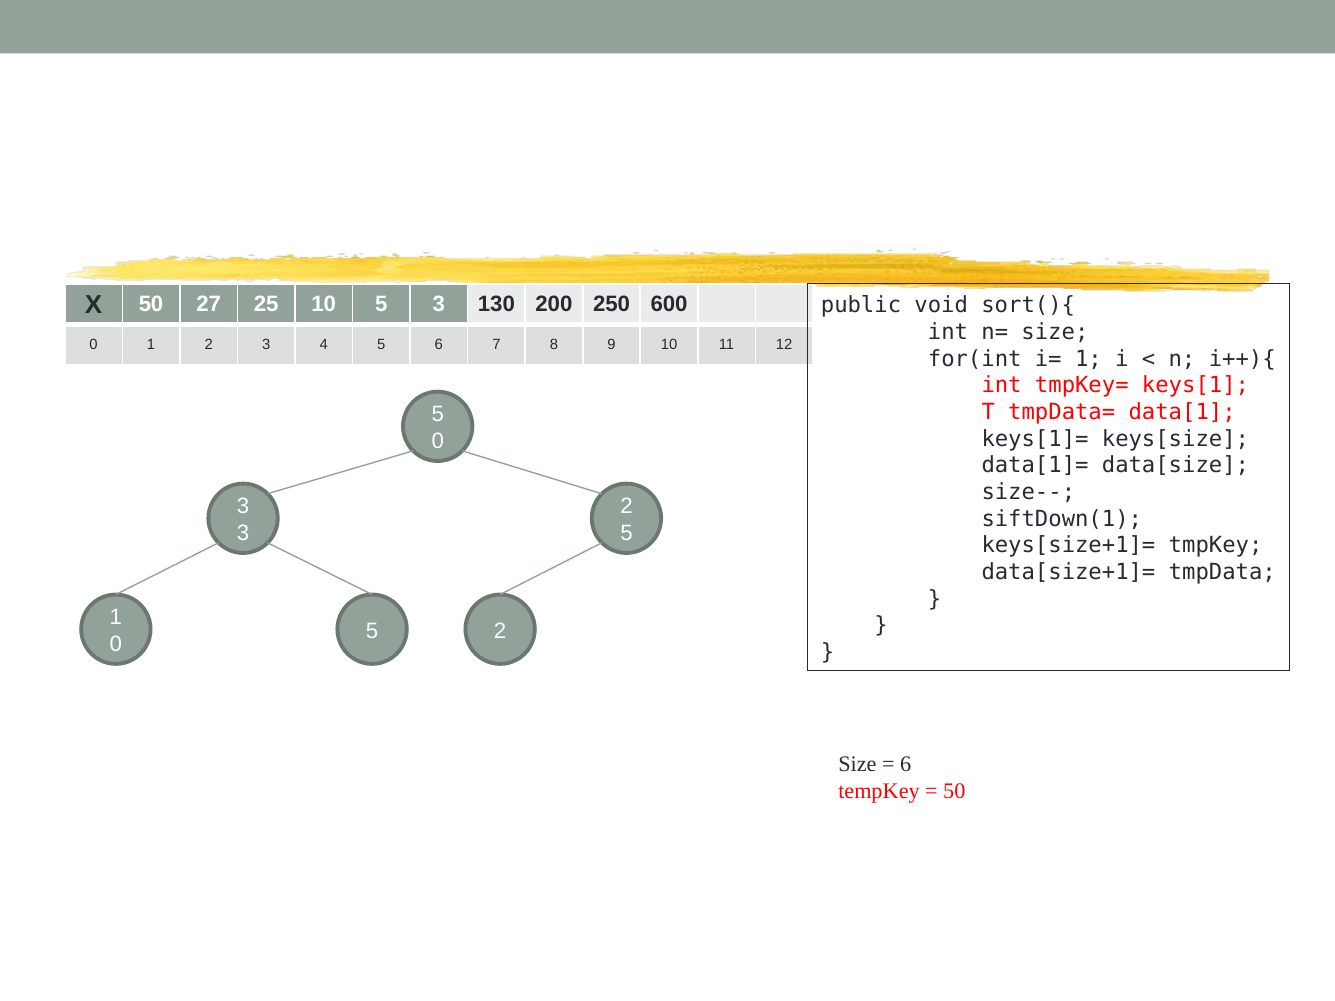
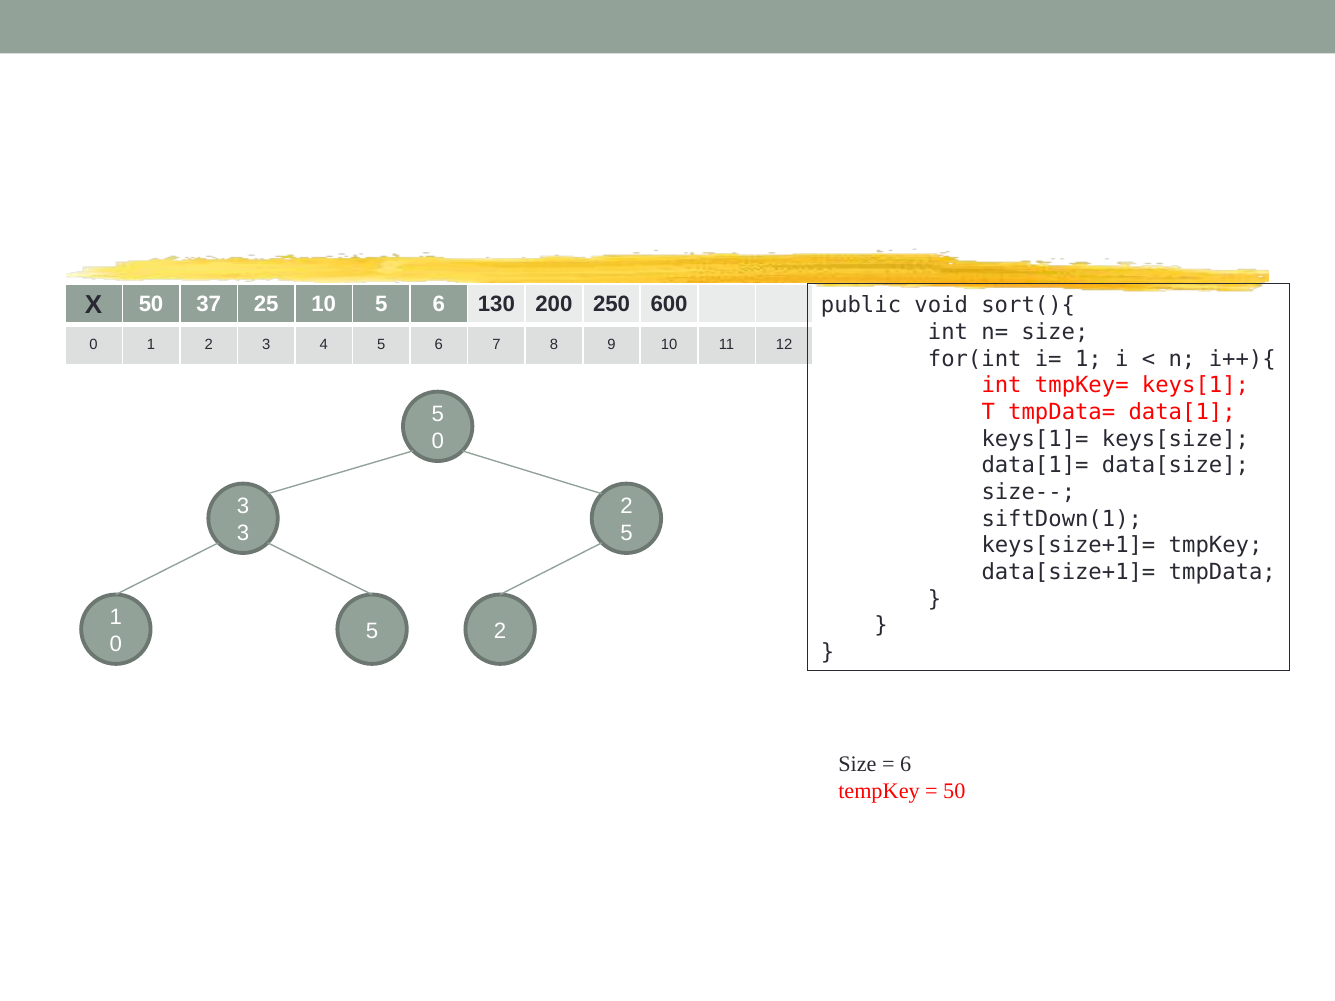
27: 27 -> 37
10 5 3: 3 -> 6
